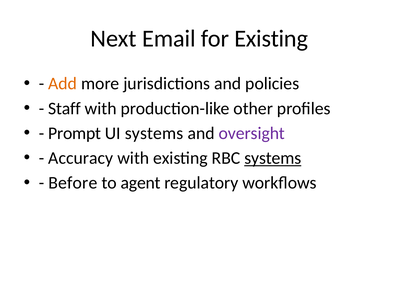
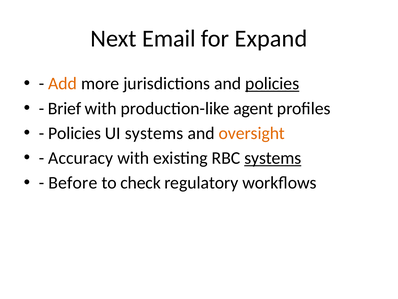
for Existing: Existing -> Expand
policies at (272, 83) underline: none -> present
Staff: Staff -> Brief
other: other -> agent
Prompt at (75, 133): Prompt -> Policies
oversight colour: purple -> orange
agent: agent -> check
